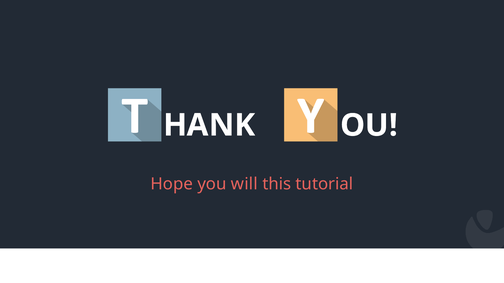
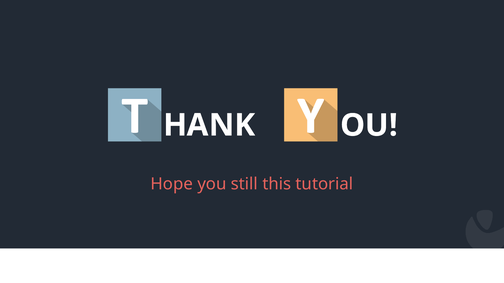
will: will -> still
